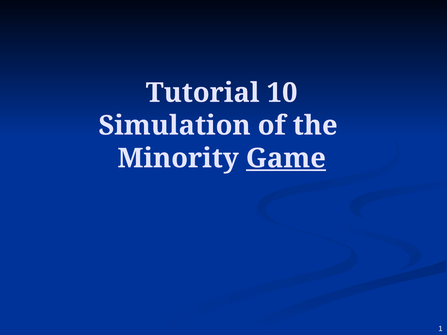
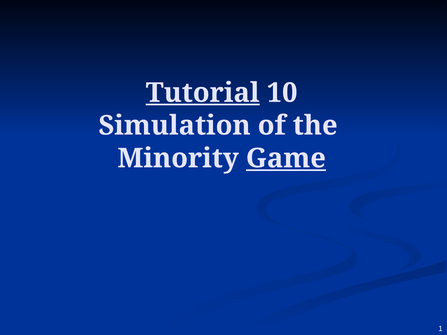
Tutorial underline: none -> present
